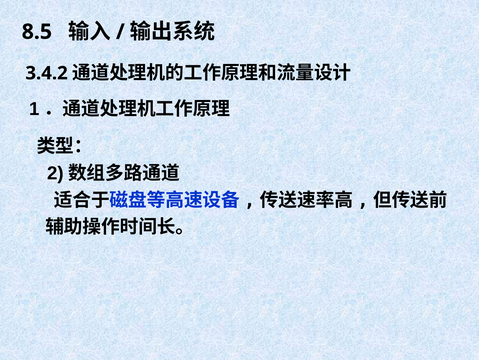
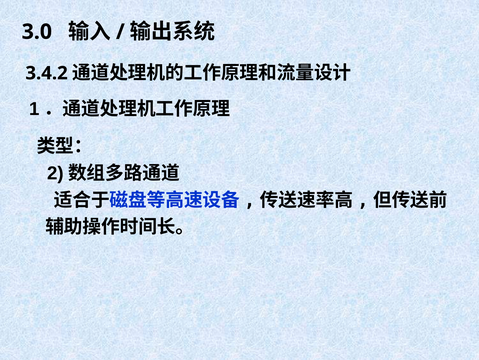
8.5: 8.5 -> 3.0
